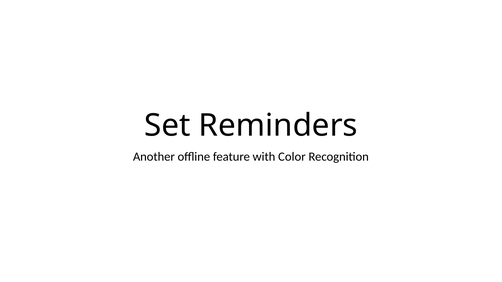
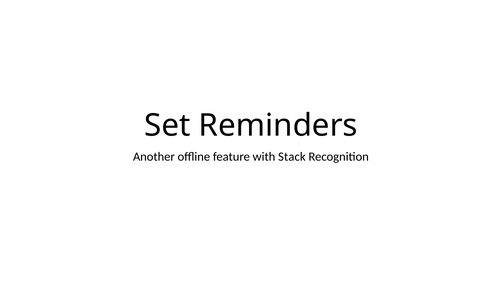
Color: Color -> Stack
